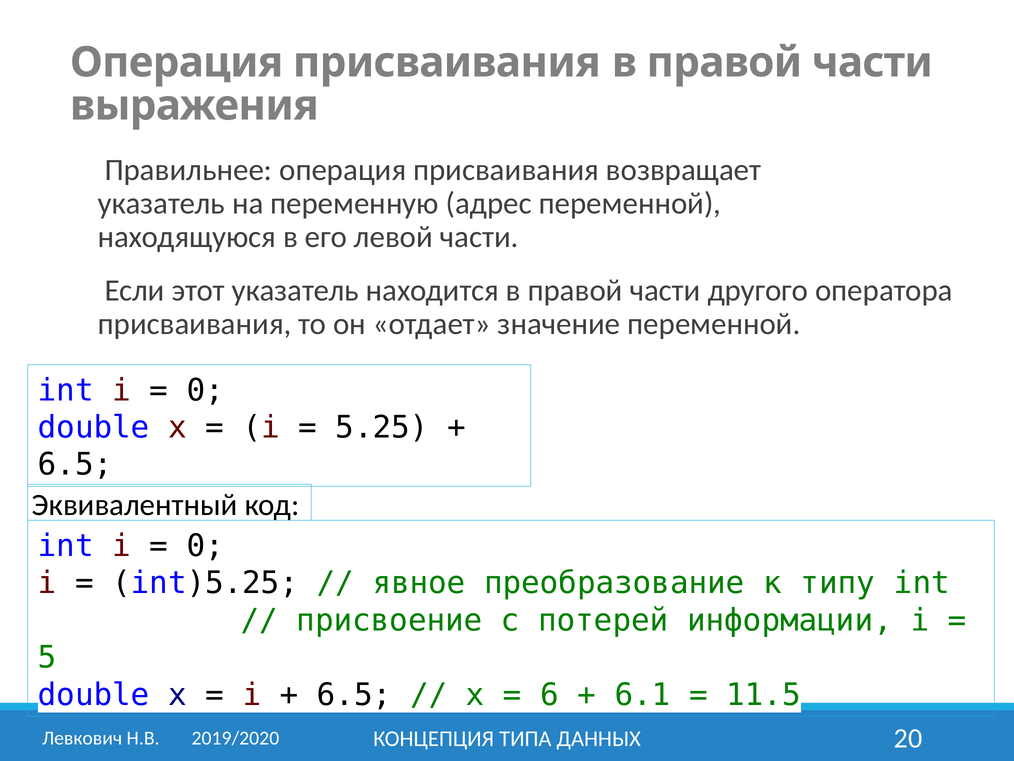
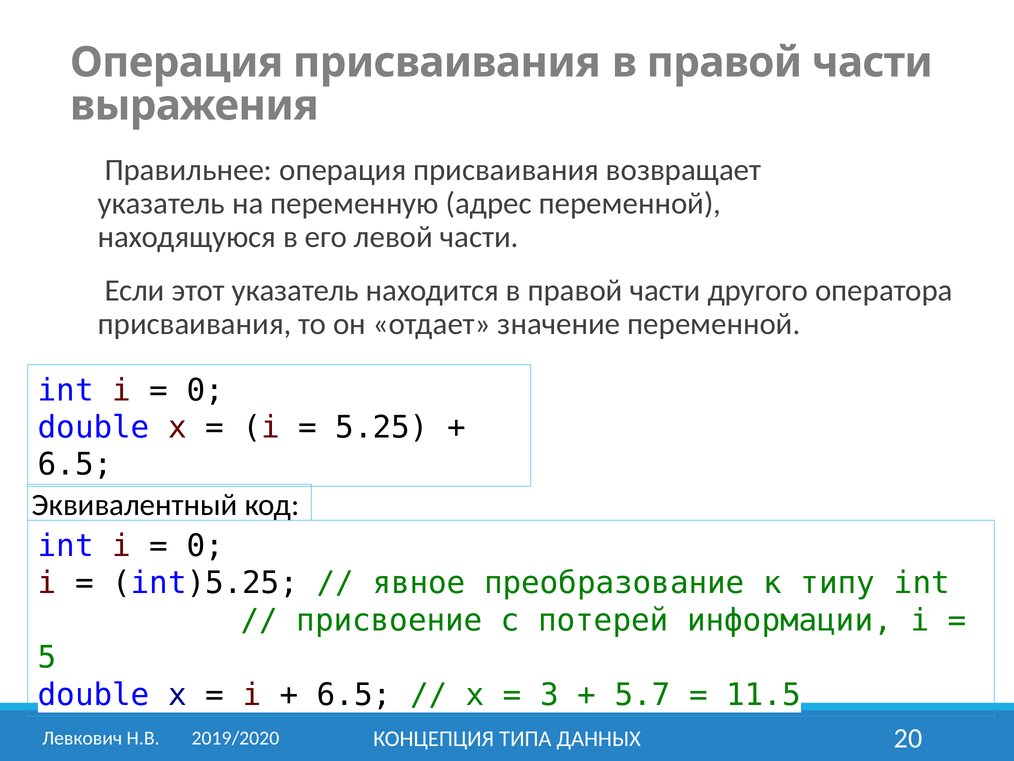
6: 6 -> 3
6.1: 6.1 -> 5.7
